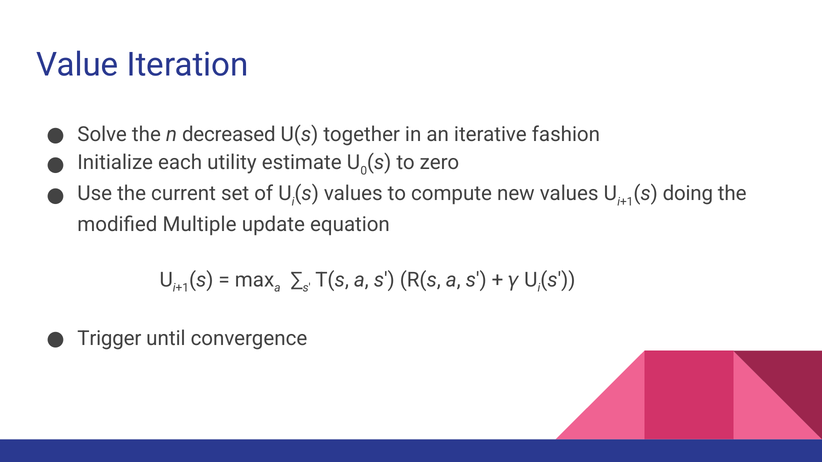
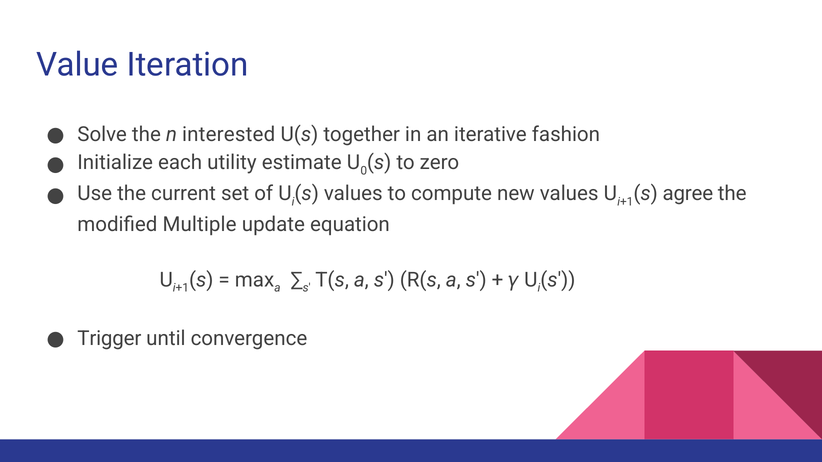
decreased: decreased -> interested
doing: doing -> agree
